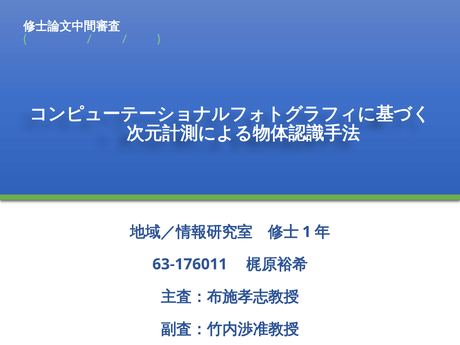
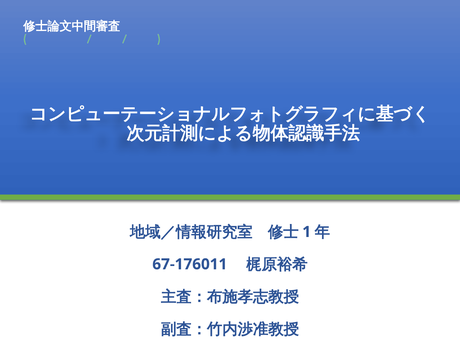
63-176011: 63-176011 -> 67-176011
